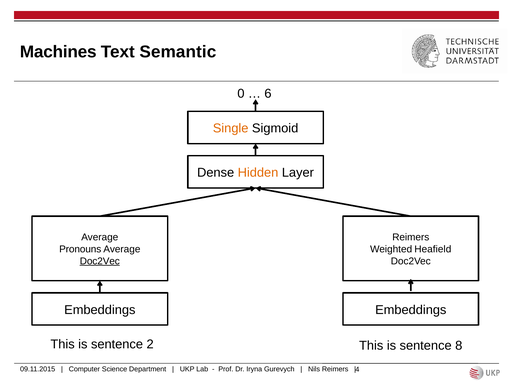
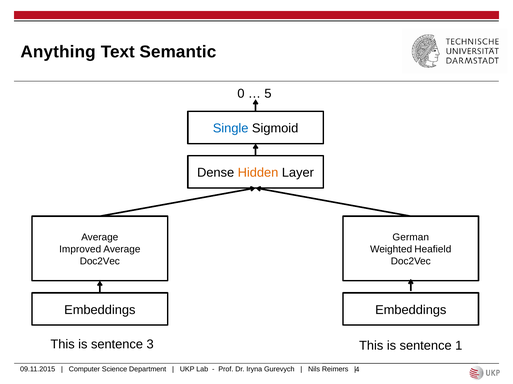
Machines: Machines -> Anything
6: 6 -> 5
Single colour: orange -> blue
Reimers at (411, 238): Reimers -> German
Pronouns: Pronouns -> Improved
Doc2Vec at (100, 262) underline: present -> none
2: 2 -> 3
8: 8 -> 1
